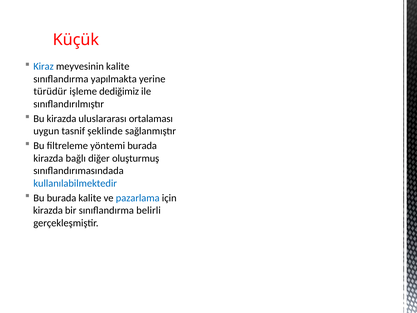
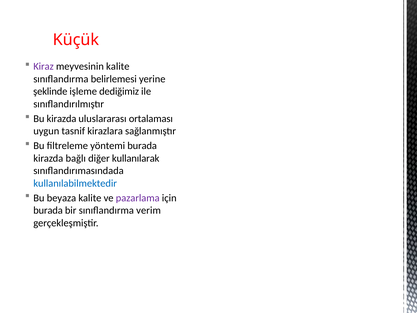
Kiraz colour: blue -> purple
yapılmakta: yapılmakta -> belirlemesi
türüdür: türüdür -> şeklinde
şeklinde: şeklinde -> kirazlara
oluşturmuş: oluşturmuş -> kullanılarak
Bu burada: burada -> beyaza
pazarlama colour: blue -> purple
kirazda at (48, 210): kirazda -> burada
belirli: belirli -> verim
